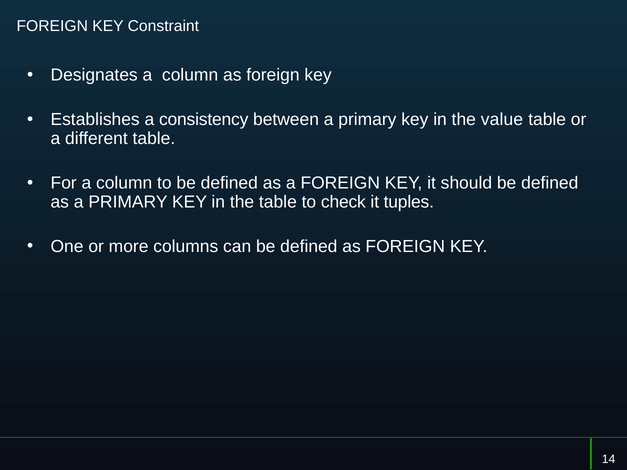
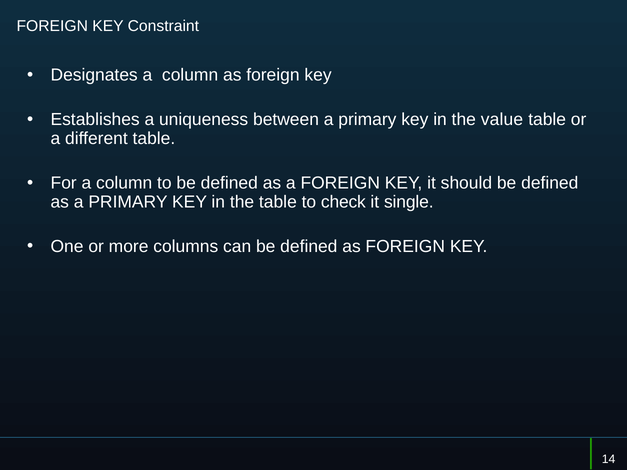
consistency: consistency -> uniqueness
tuples: tuples -> single
